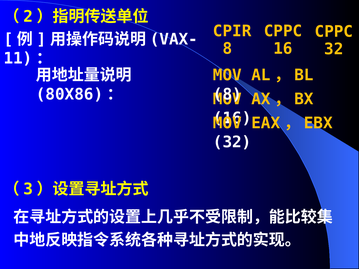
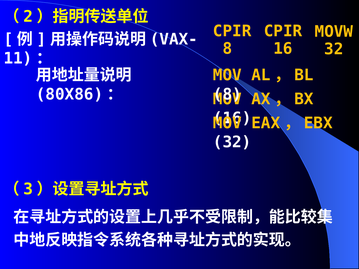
CPPC at (283, 31): CPPC -> CPIR
CPPC at (334, 32): CPPC -> MOVW
